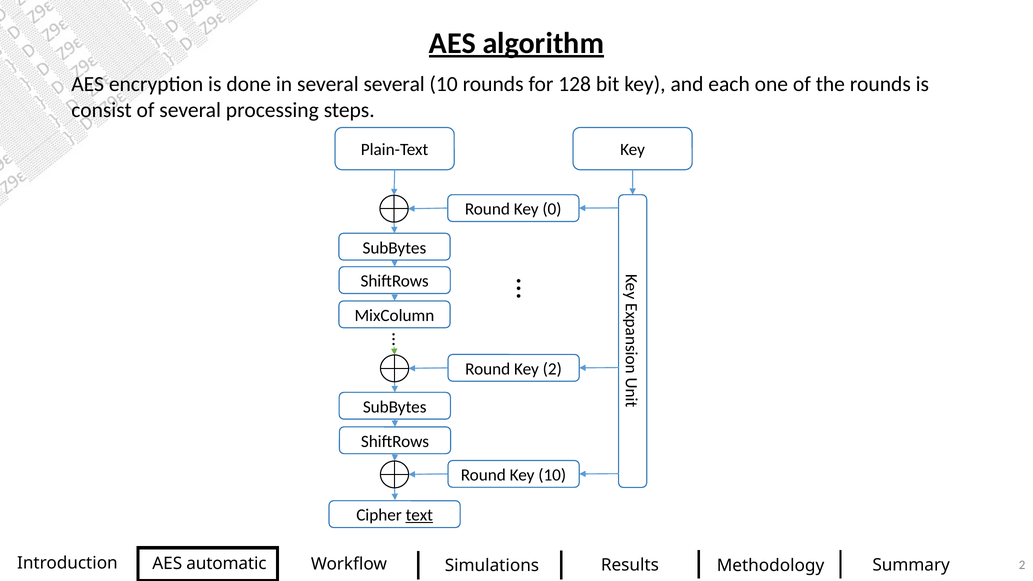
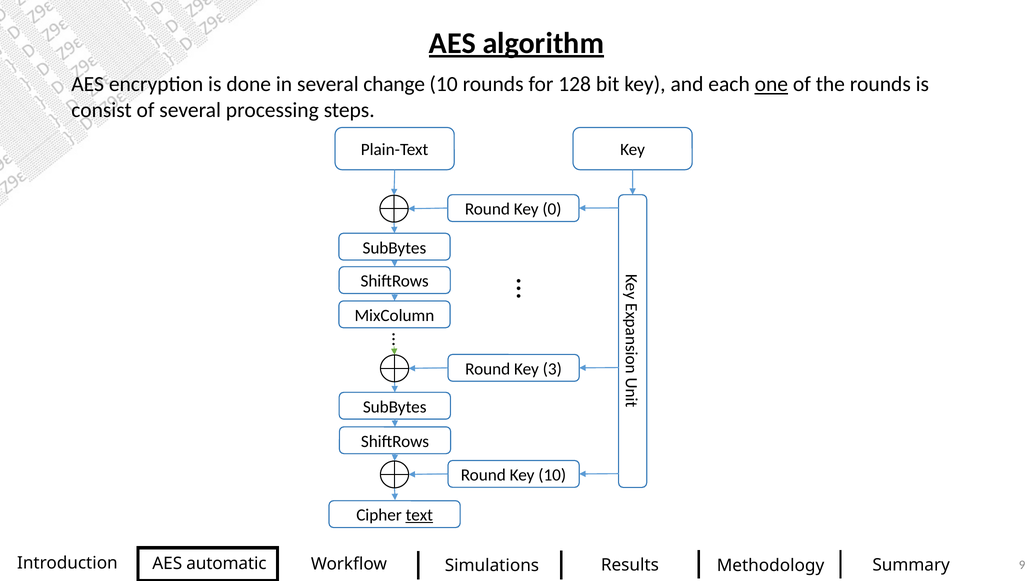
several several: several -> change
one underline: none -> present
Key 2: 2 -> 3
Summary 2: 2 -> 9
